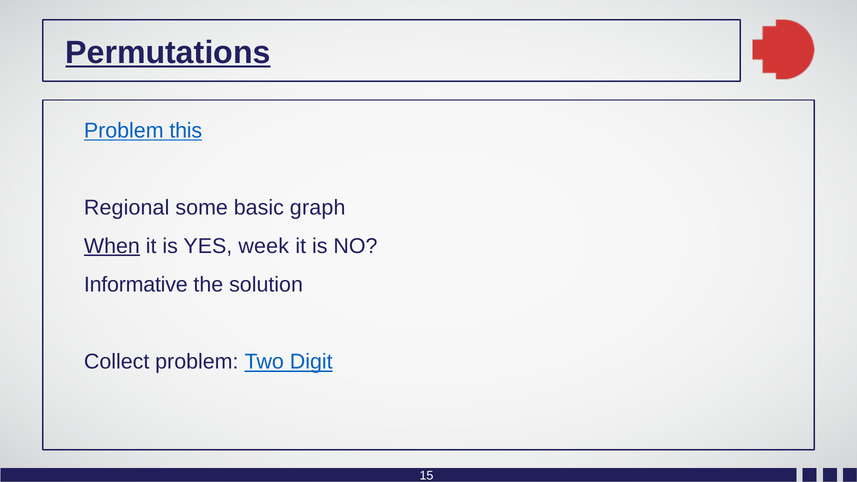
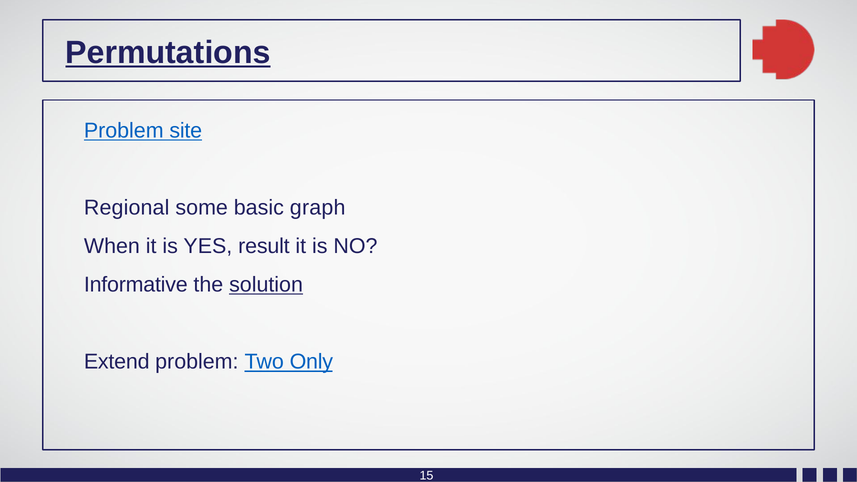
this: this -> site
When underline: present -> none
week: week -> result
solution underline: none -> present
Collect: Collect -> Extend
Digit: Digit -> Only
